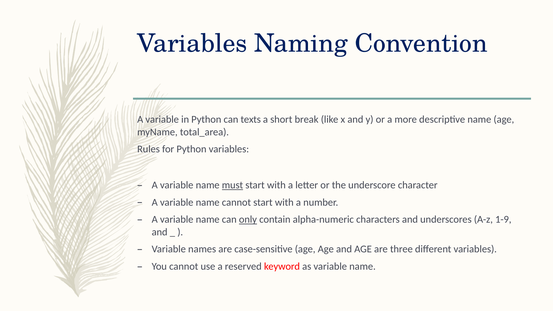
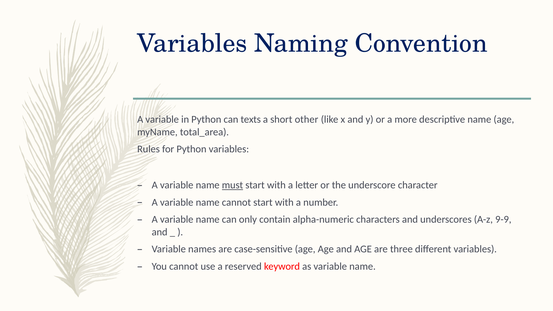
break: break -> other
only underline: present -> none
1-9: 1-9 -> 9-9
